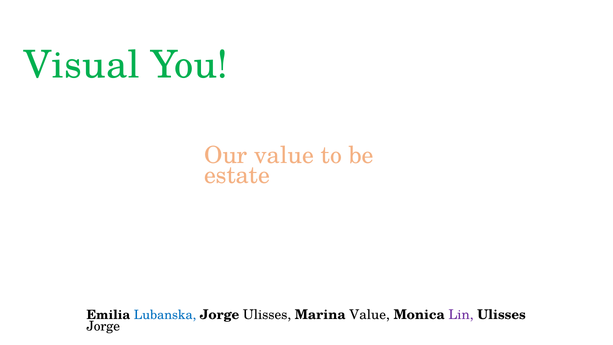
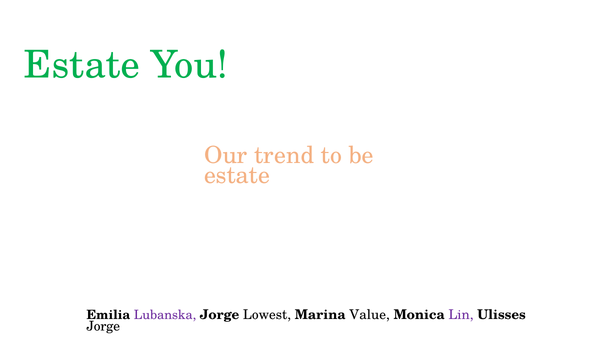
Visual at (82, 65): Visual -> Estate
Our value: value -> trend
Lubanska colour: blue -> purple
Jorge Ulisses: Ulisses -> Lowest
